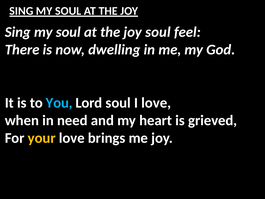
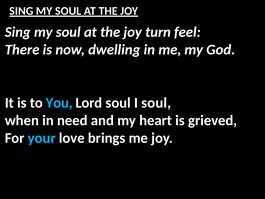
joy soul: soul -> turn
I love: love -> soul
your colour: yellow -> light blue
